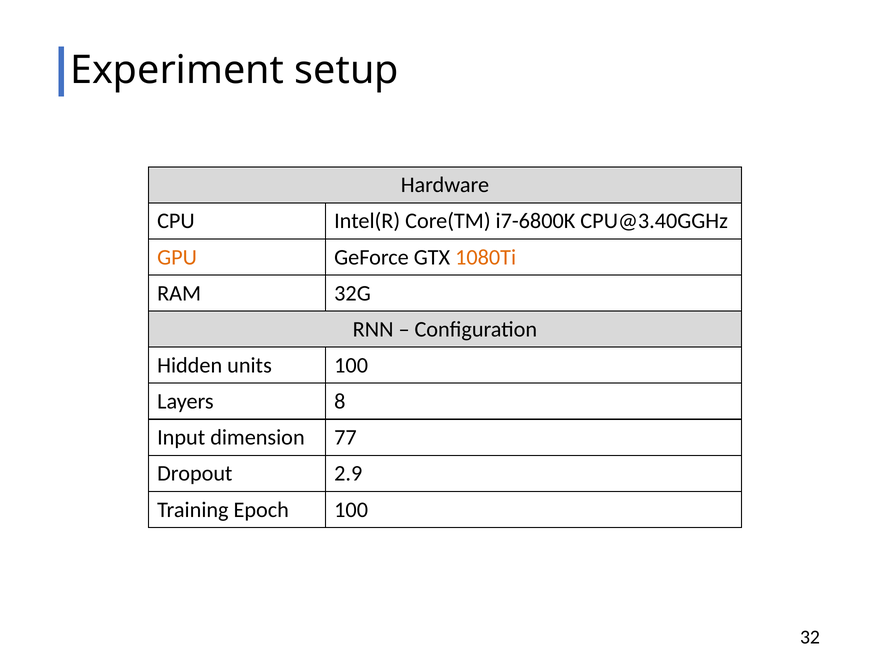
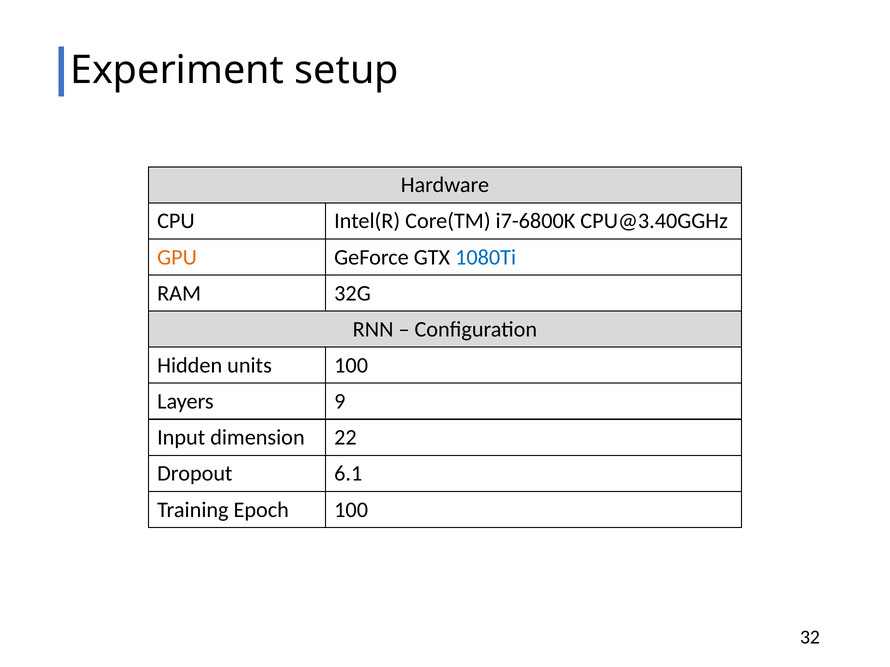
1080Ti colour: orange -> blue
8: 8 -> 9
77: 77 -> 22
2.9: 2.9 -> 6.1
